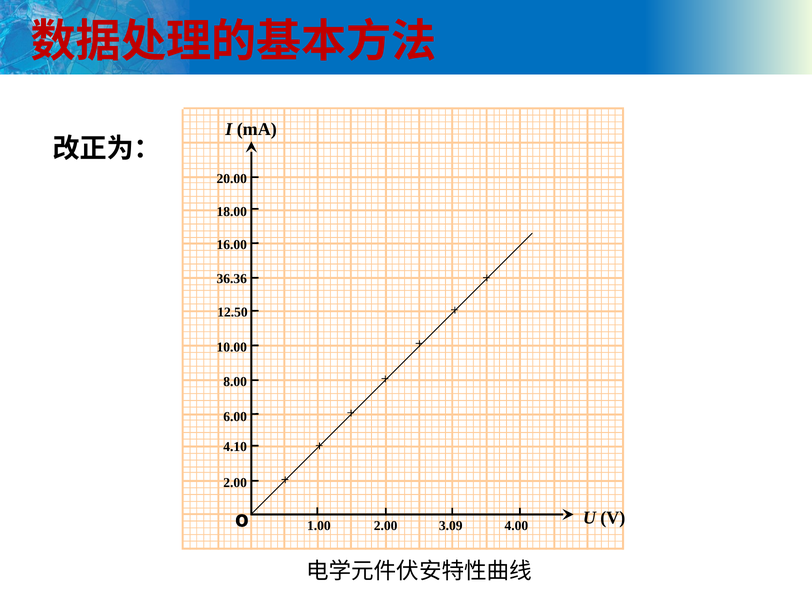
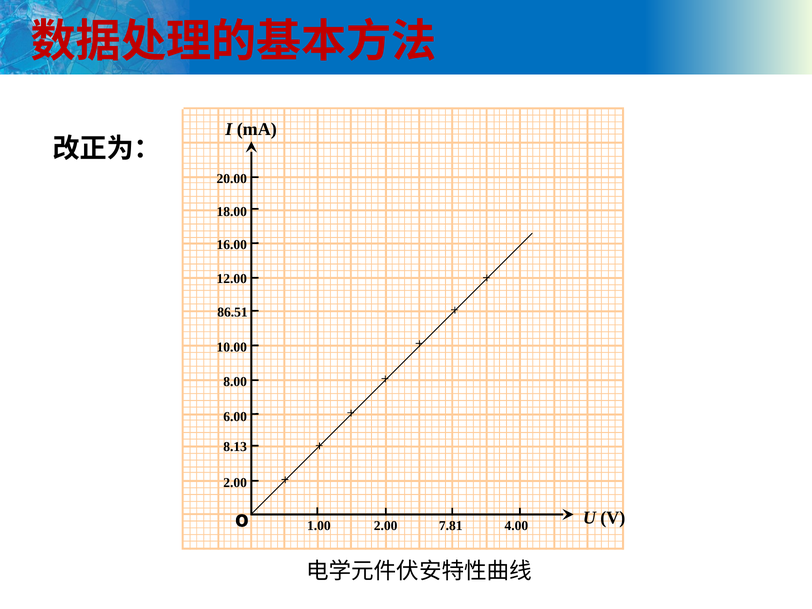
36.36: 36.36 -> 12.00
12.50: 12.50 -> 86.51
4.10: 4.10 -> 8.13
3.09: 3.09 -> 7.81
